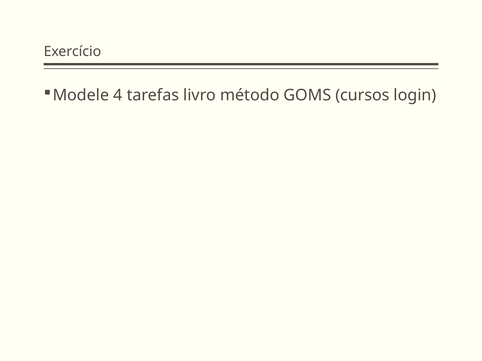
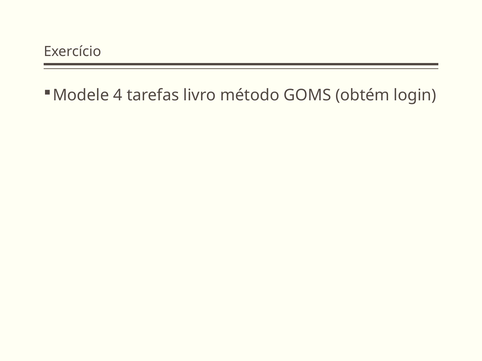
cursos: cursos -> obtém
